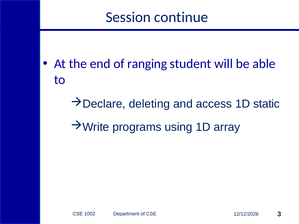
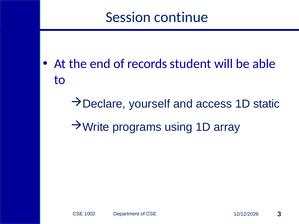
ranging: ranging -> records
deleting: deleting -> yourself
